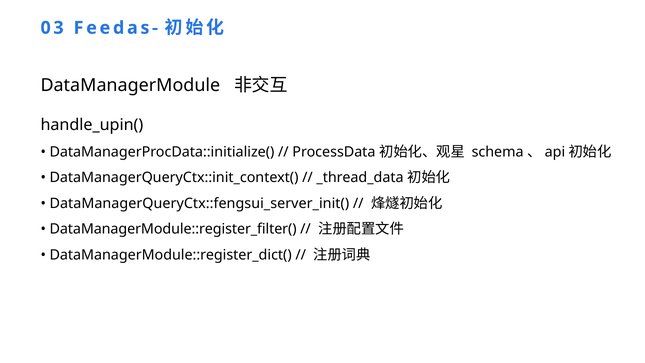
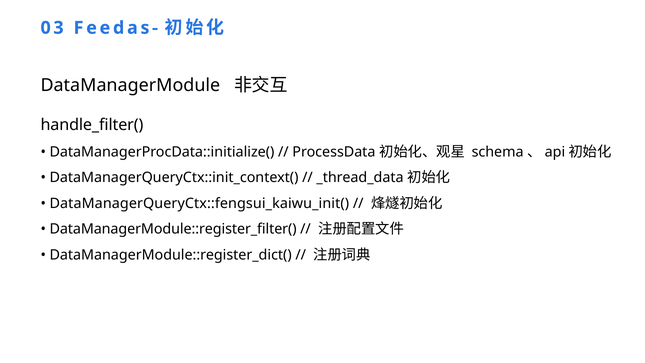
handle_upin(: handle_upin( -> handle_filter(
DataManagerQueryCtx::fengsui_server_init(: DataManagerQueryCtx::fengsui_server_init( -> DataManagerQueryCtx::fengsui_kaiwu_init(
